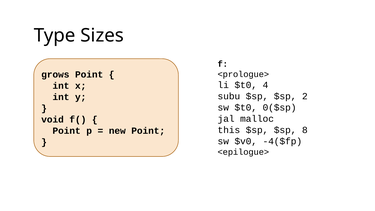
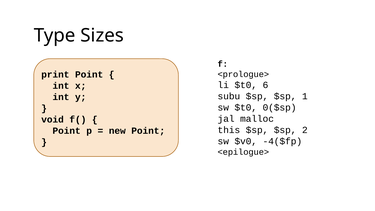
grows: grows -> print
4: 4 -> 6
2: 2 -> 1
8: 8 -> 2
